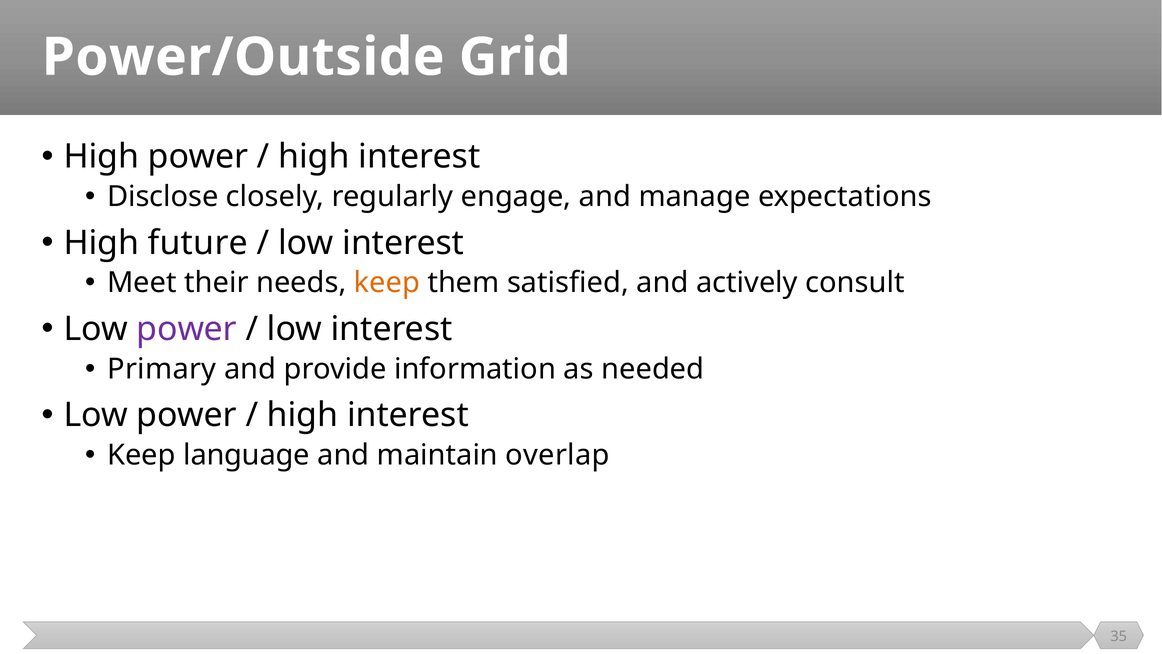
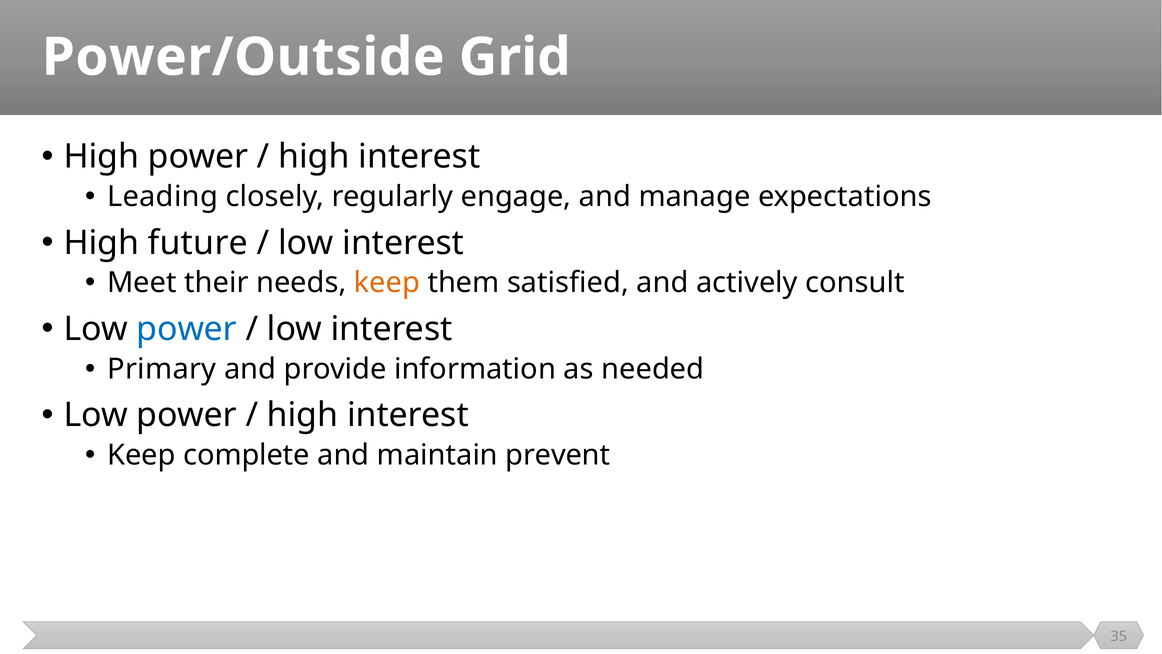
Disclose: Disclose -> Leading
power at (187, 329) colour: purple -> blue
language: language -> complete
overlap: overlap -> prevent
